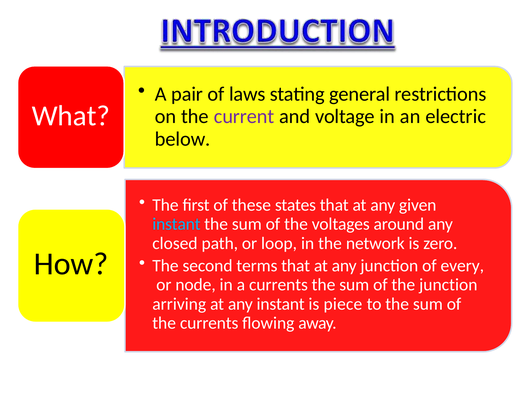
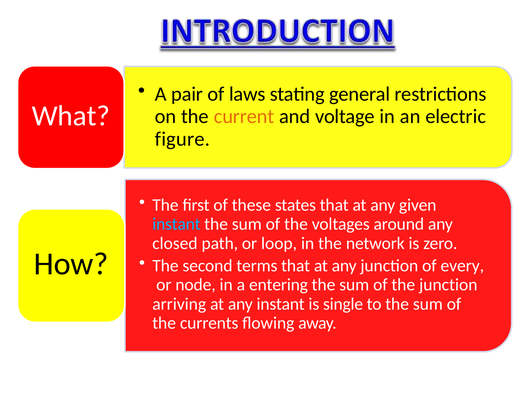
current colour: purple -> orange
below: below -> figure
a currents: currents -> entering
piece: piece -> single
